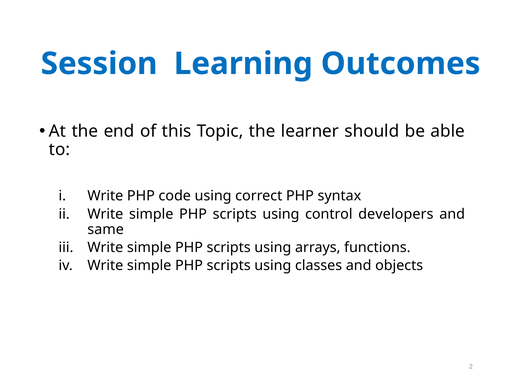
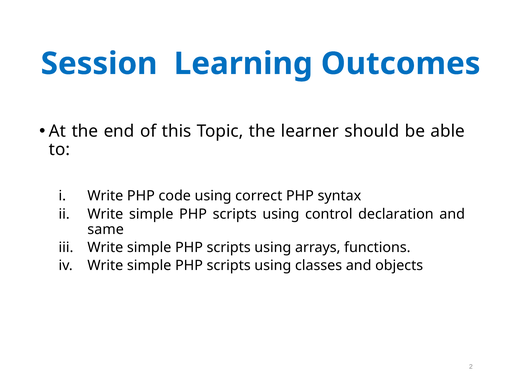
developers: developers -> declaration
